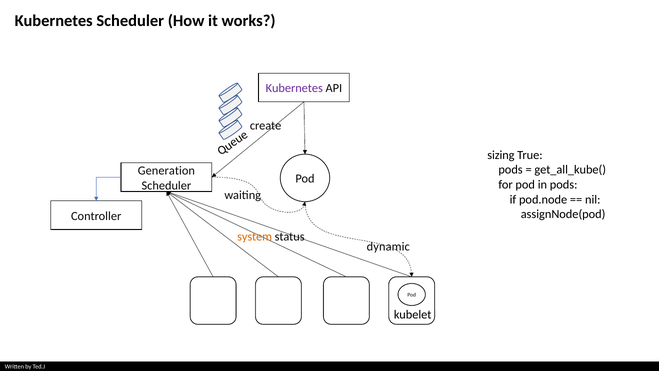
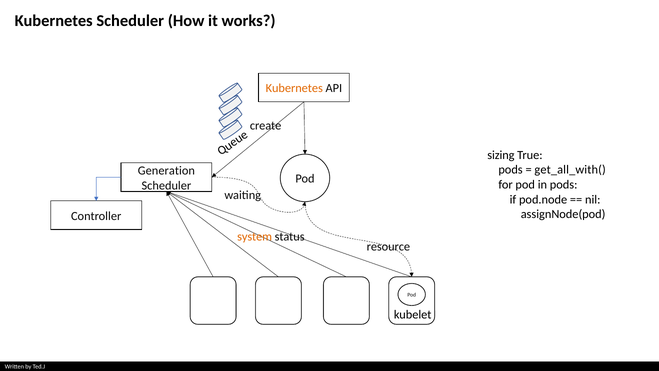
Kubernetes at (294, 88) colour: purple -> orange
get_all_kube(: get_all_kube( -> get_all_with(
dynamic: dynamic -> resource
